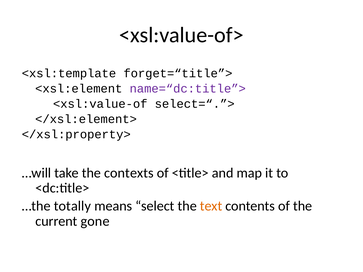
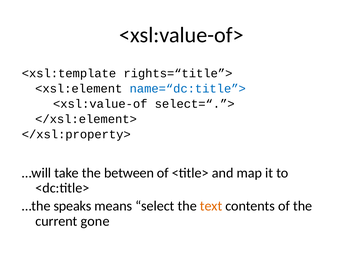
forget=“title”>: forget=“title”> -> rights=“title”>
name=“dc:title”> colour: purple -> blue
contexts: contexts -> between
totally: totally -> speaks
